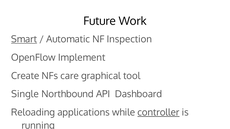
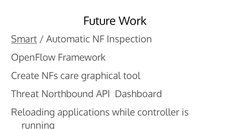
Implement: Implement -> Framework
Single: Single -> Threat
controller underline: present -> none
